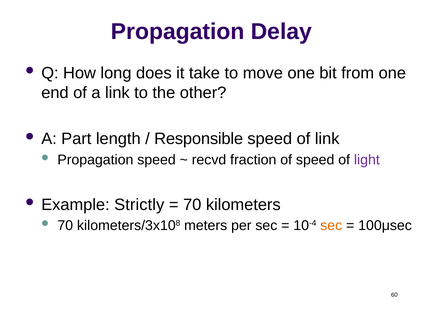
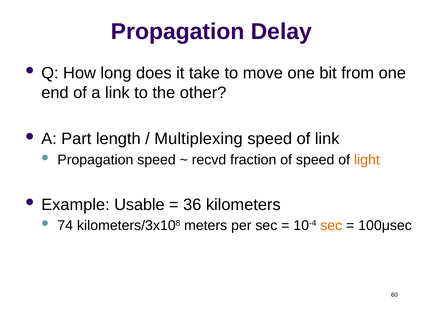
Responsible: Responsible -> Multiplexing
light colour: purple -> orange
Strictly: Strictly -> Usable
70 at (192, 205): 70 -> 36
70 at (65, 226): 70 -> 74
